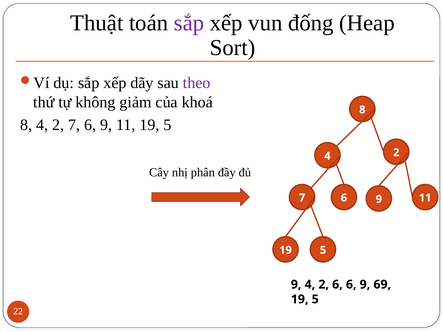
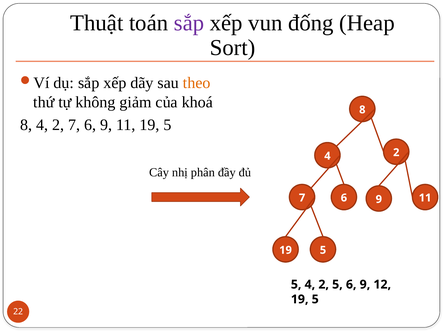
theo colour: purple -> orange
9 at (296, 285): 9 -> 5
2 6: 6 -> 5
69: 69 -> 12
